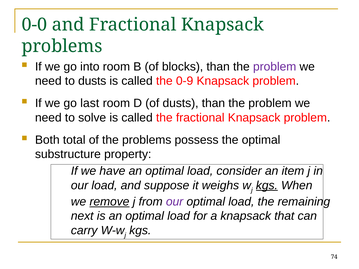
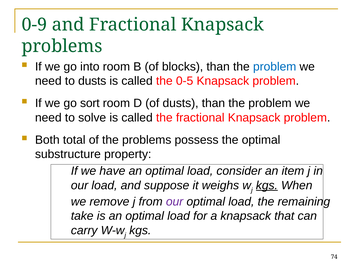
0-0: 0-0 -> 0-9
problem at (275, 67) colour: purple -> blue
0-9: 0-9 -> 0-5
last: last -> sort
remove underline: present -> none
next: next -> take
